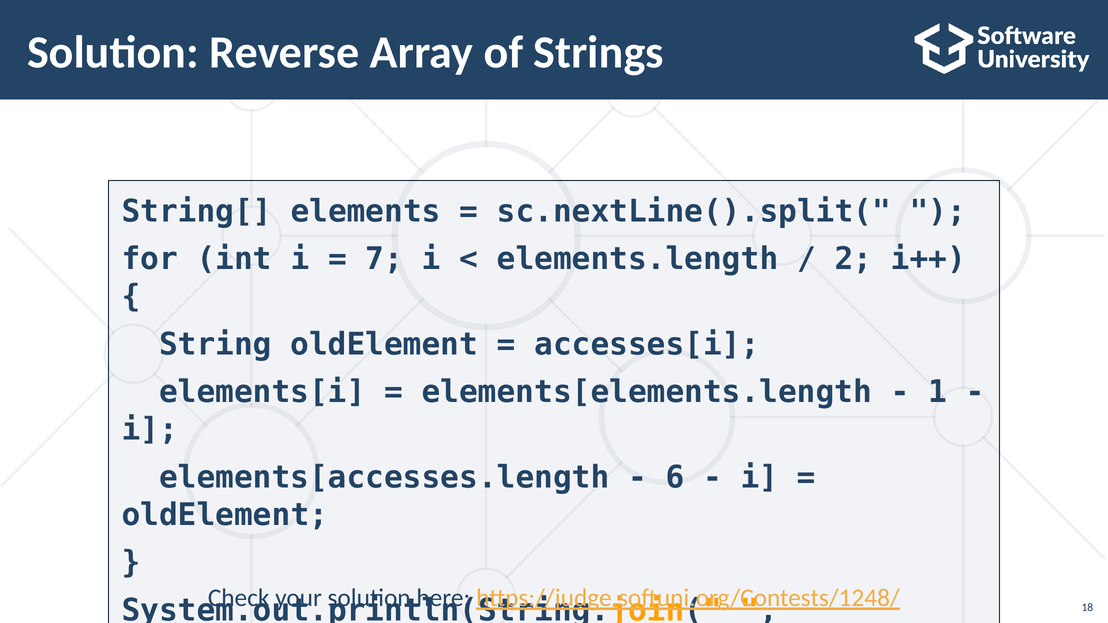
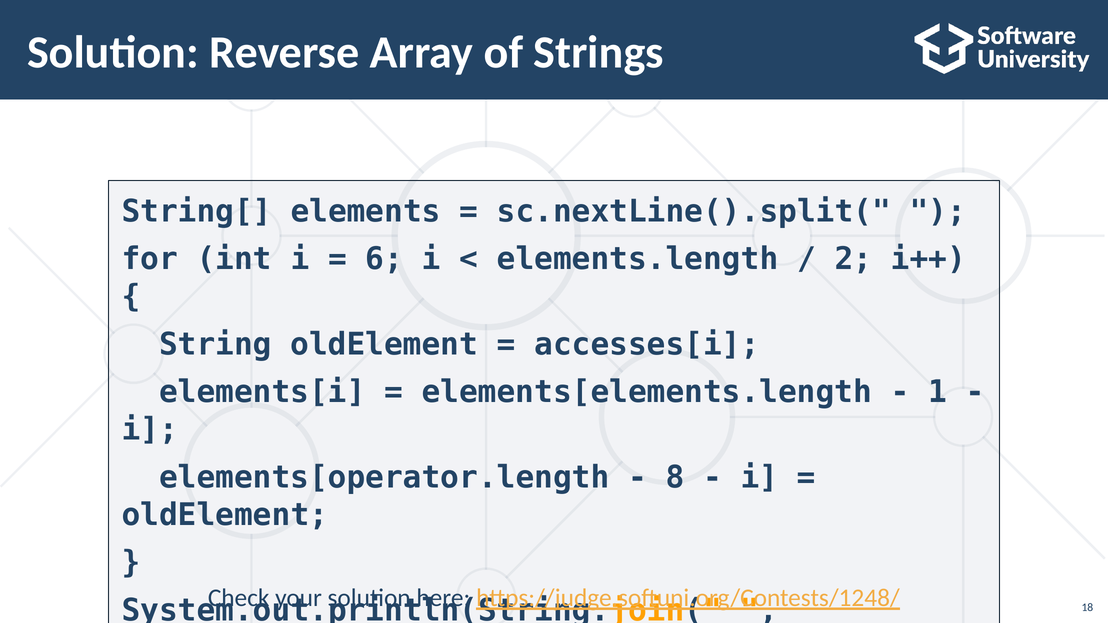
7: 7 -> 6
elements[accesses.length: elements[accesses.length -> elements[operator.length
6: 6 -> 8
